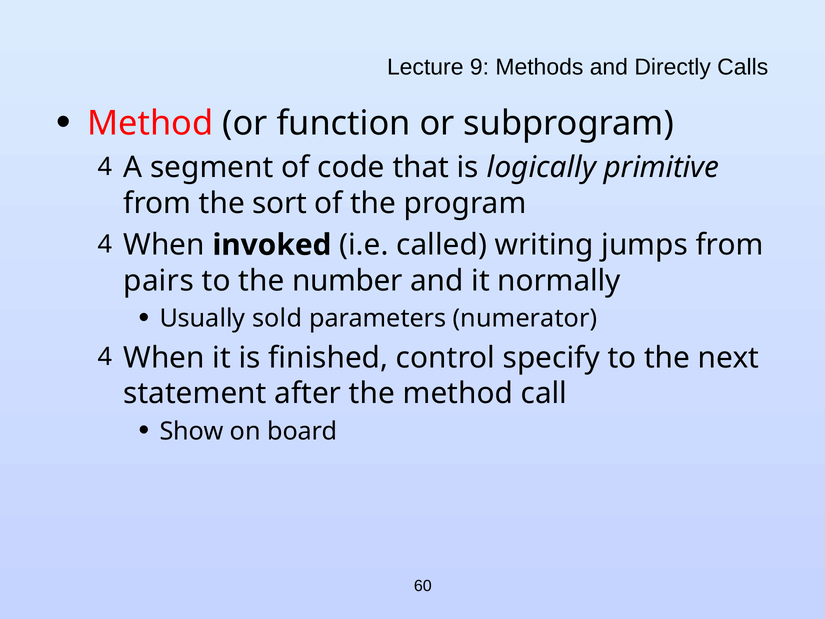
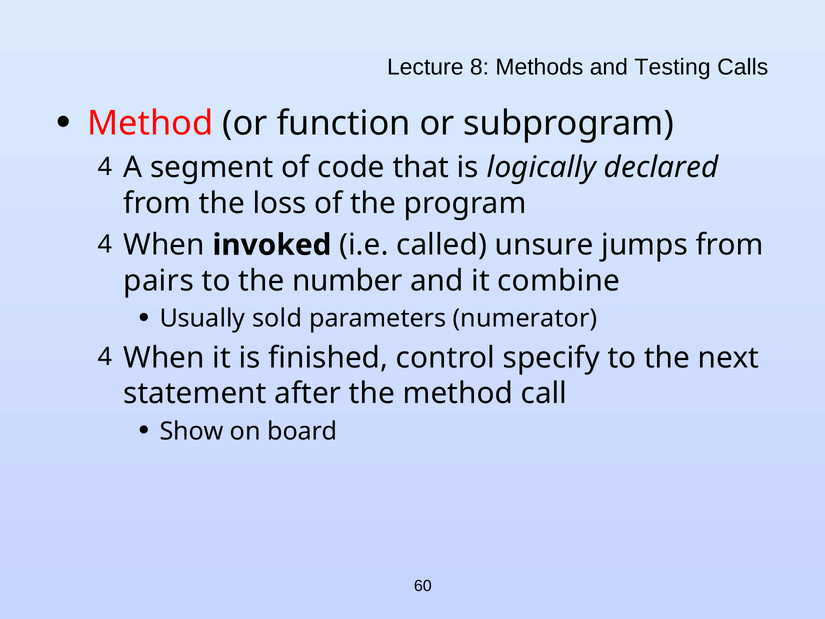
9: 9 -> 8
Directly: Directly -> Testing
primitive: primitive -> declared
sort: sort -> loss
writing: writing -> unsure
normally: normally -> combine
